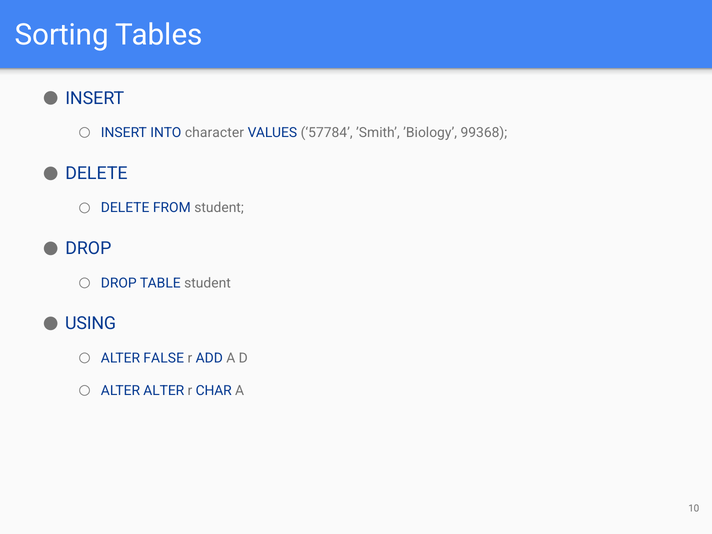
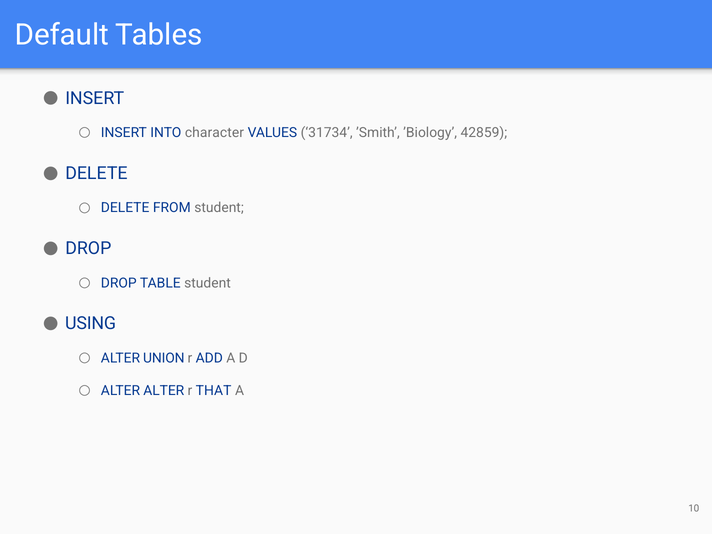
Sorting: Sorting -> Default
57784: 57784 -> 31734
99368: 99368 -> 42859
FALSE: FALSE -> UNION
CHAR: CHAR -> THAT
